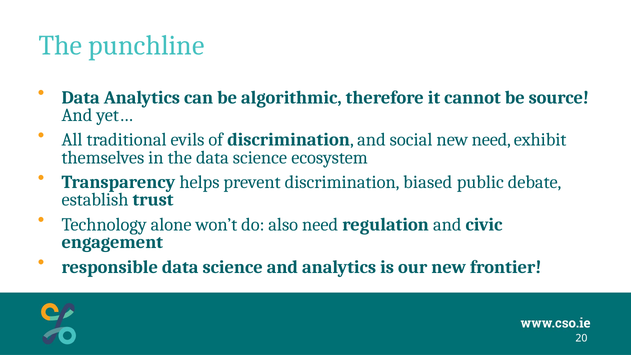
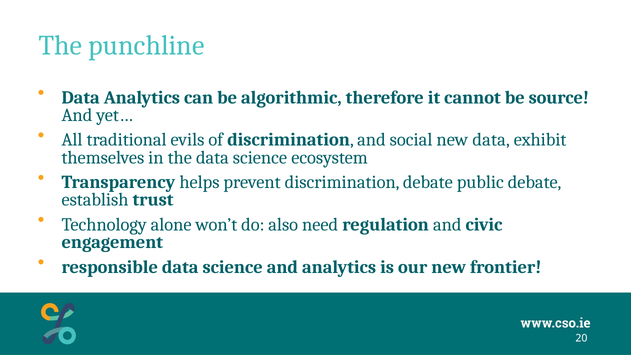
new need: need -> data
discrimination biased: biased -> debate
